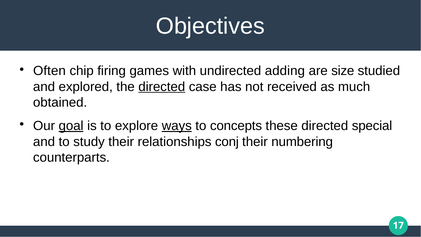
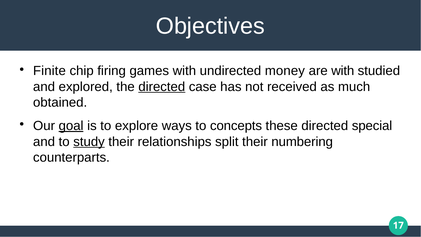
Often: Often -> Finite
adding: adding -> money
are size: size -> with
ways underline: present -> none
study underline: none -> present
conj: conj -> split
